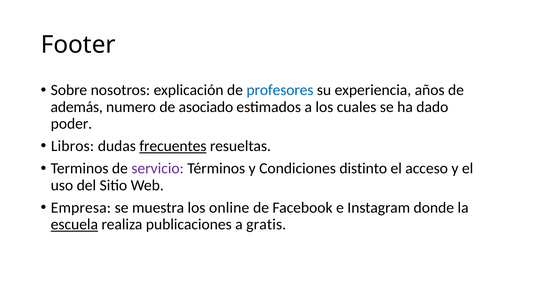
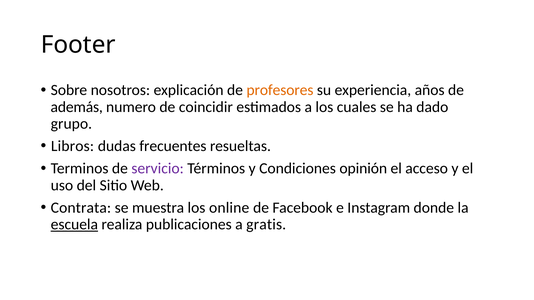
profesores colour: blue -> orange
asociado: asociado -> coincidir
poder: poder -> grupo
frecuentes underline: present -> none
distinto: distinto -> opinión
Empresa: Empresa -> Contrata
